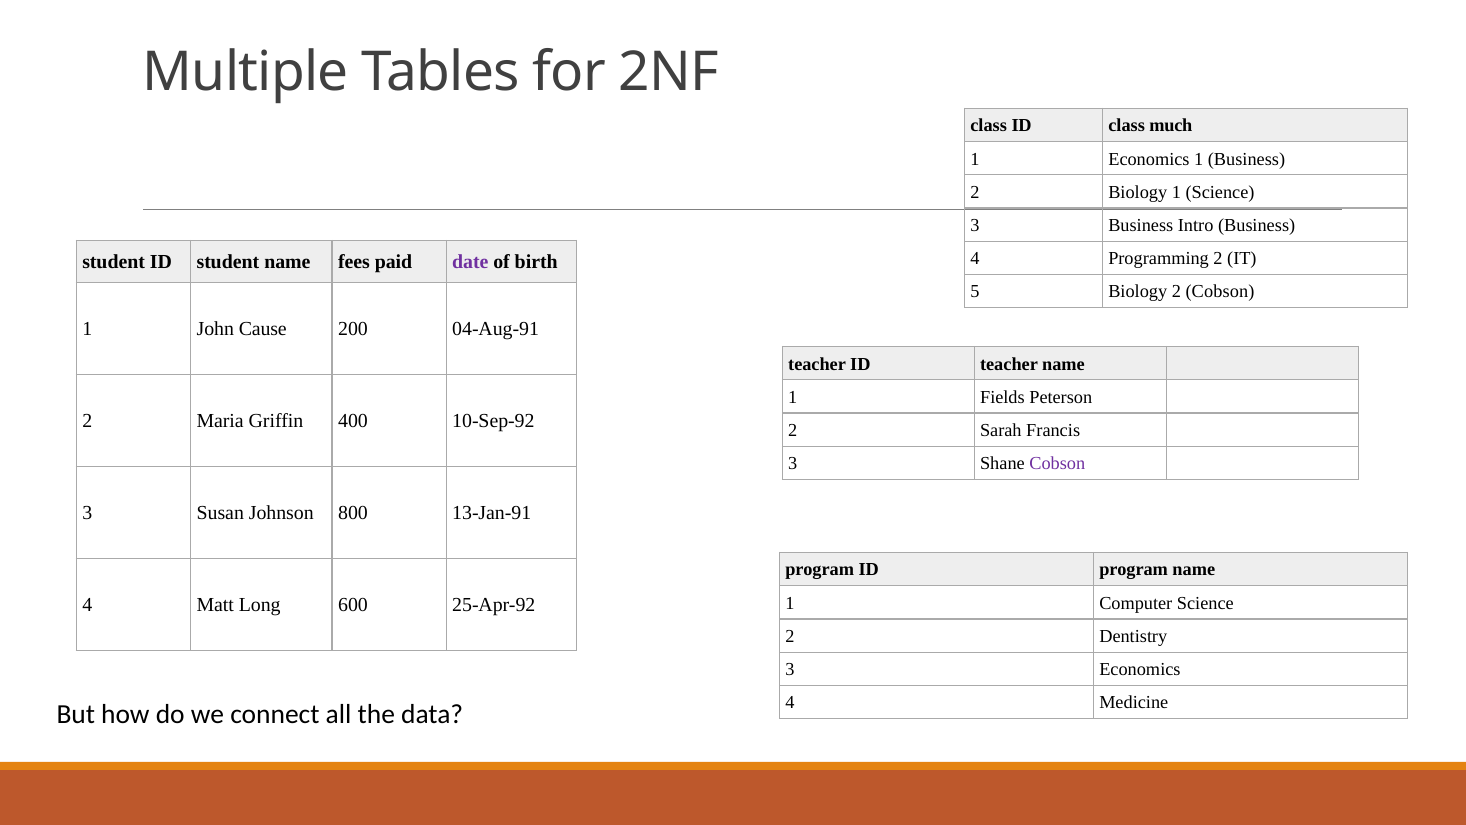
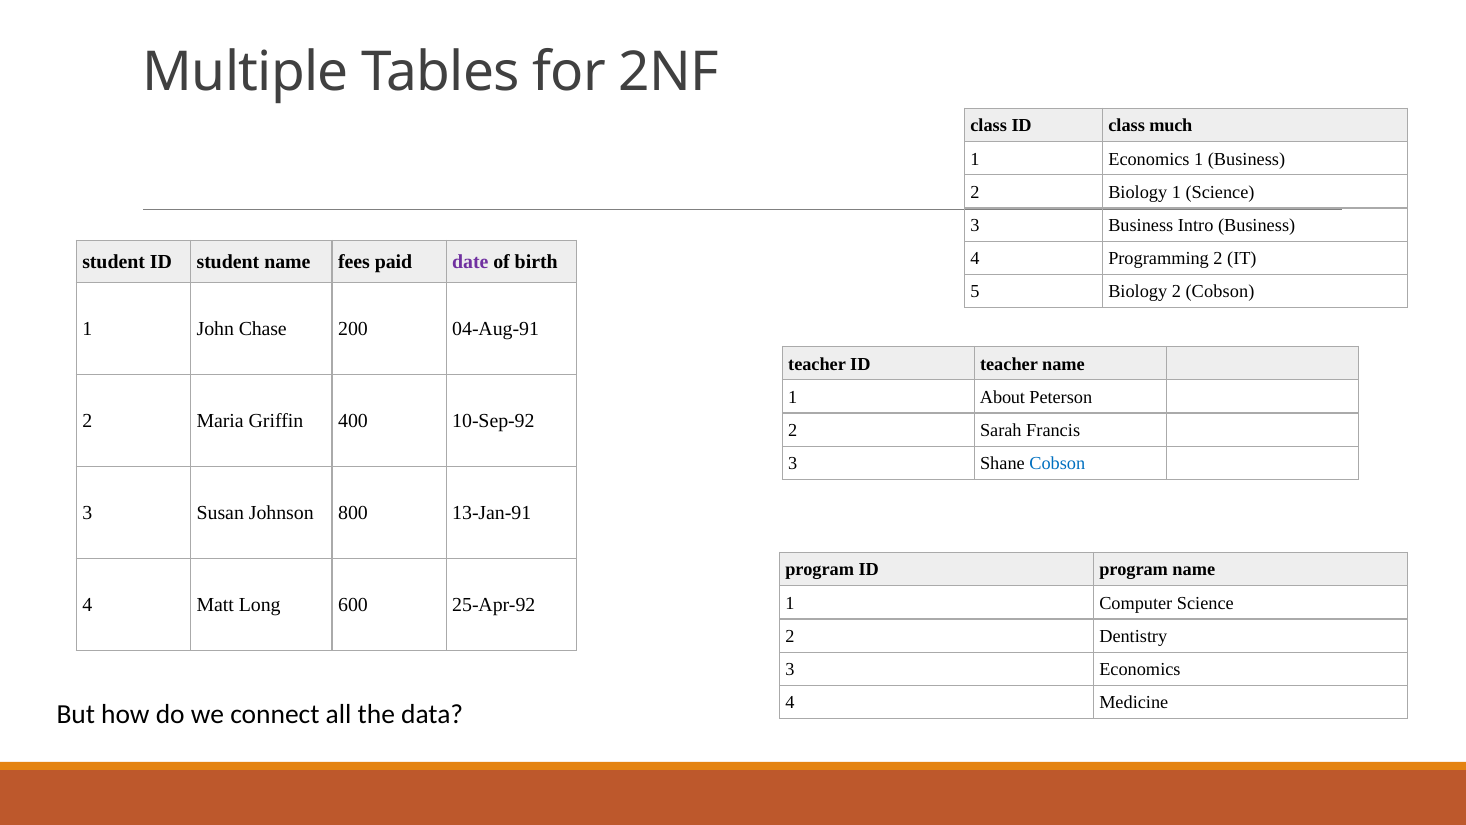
Cause: Cause -> Chase
Fields: Fields -> About
Cobson at (1057, 463) colour: purple -> blue
